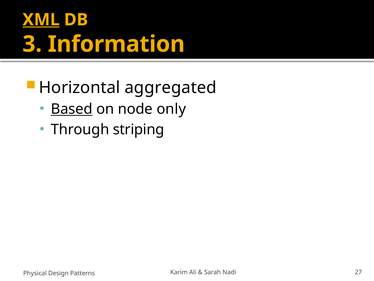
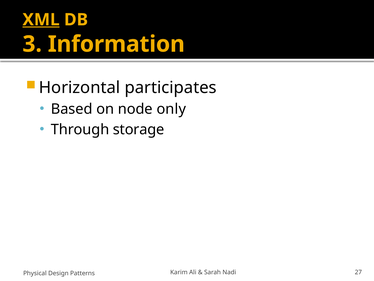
aggregated: aggregated -> participates
Based underline: present -> none
striping: striping -> storage
